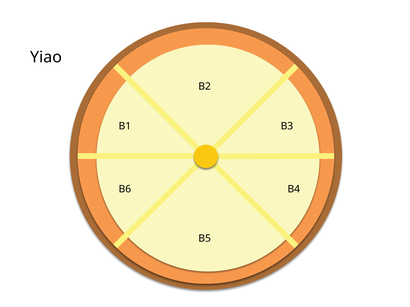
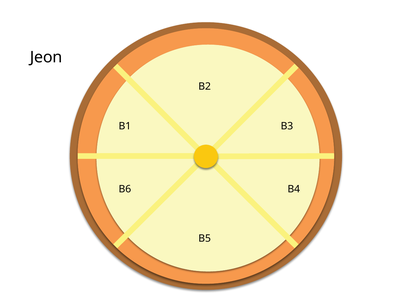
Yiao: Yiao -> Jeon
